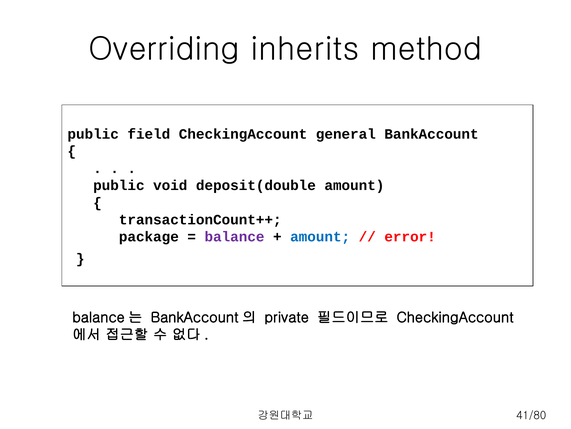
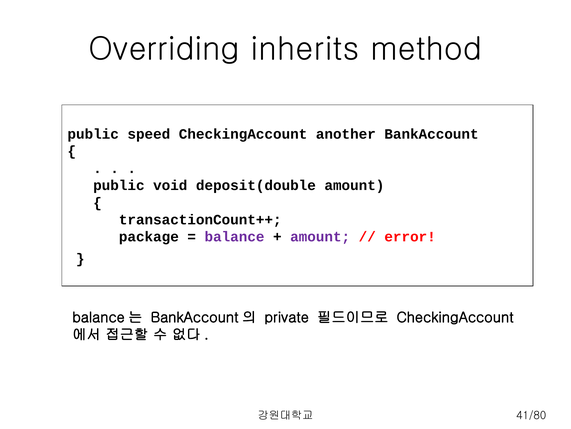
field: field -> speed
general: general -> another
amount at (320, 237) colour: blue -> purple
